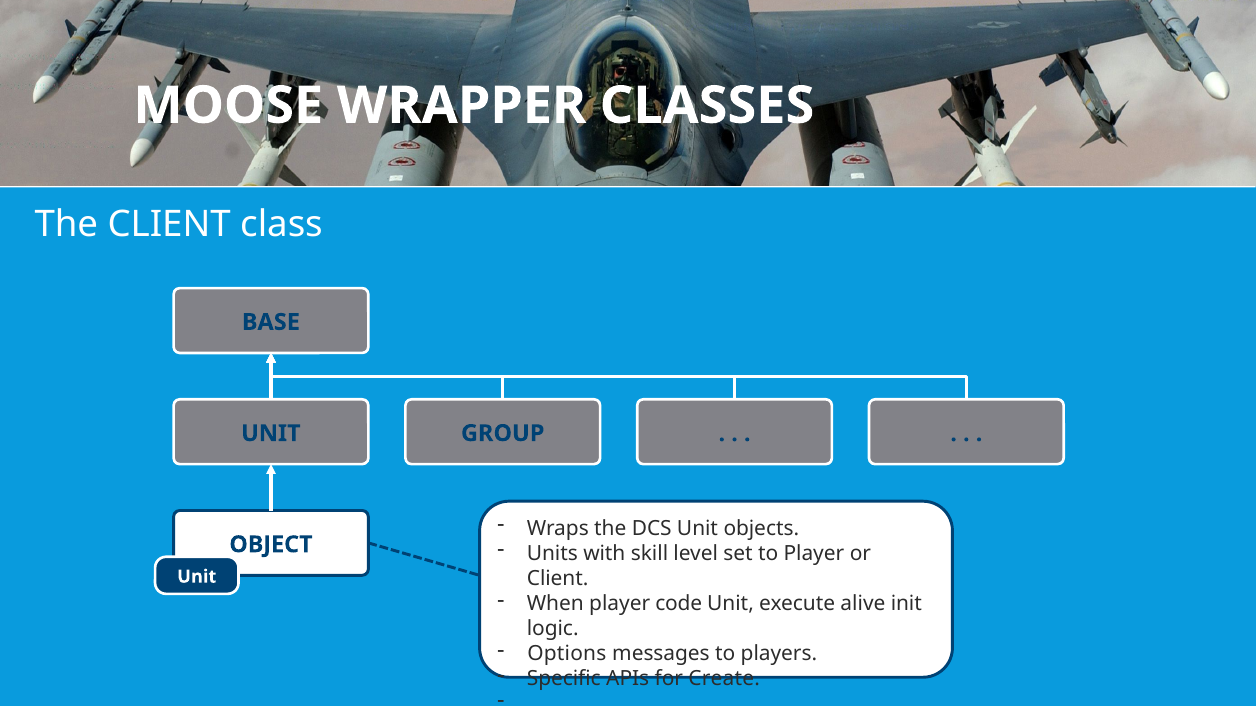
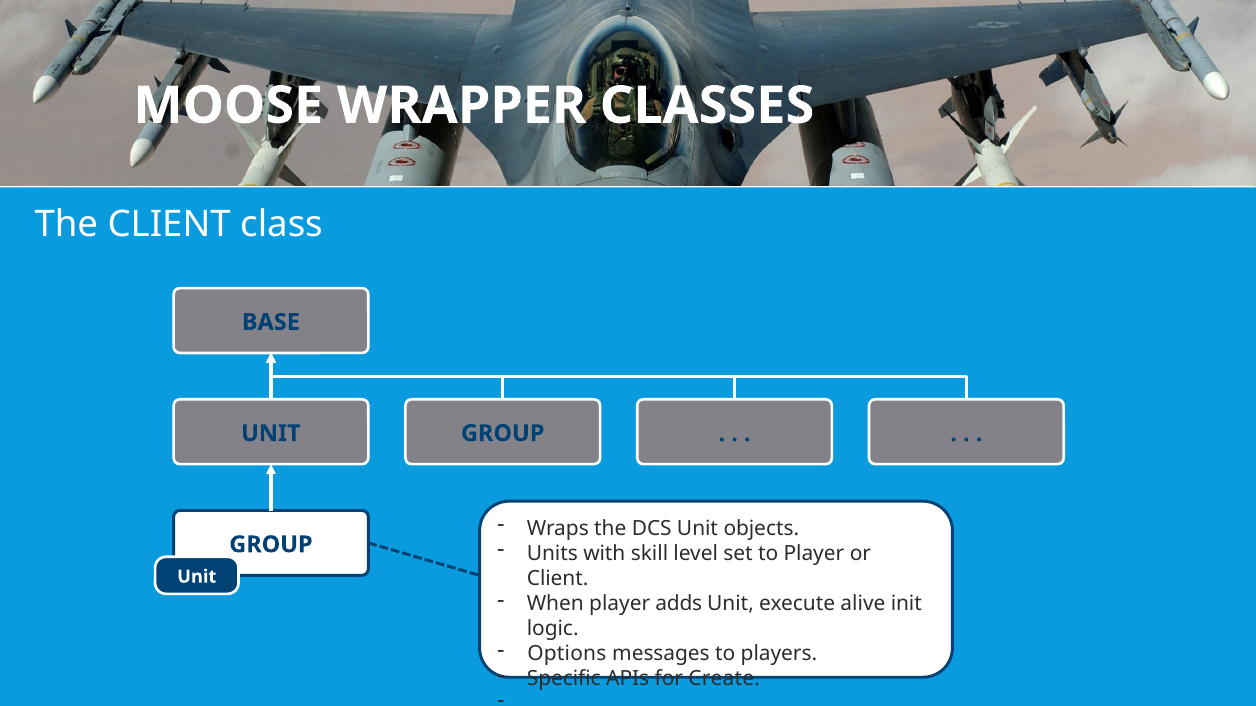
OBJECT at (271, 545): OBJECT -> GROUP
code: code -> adds
